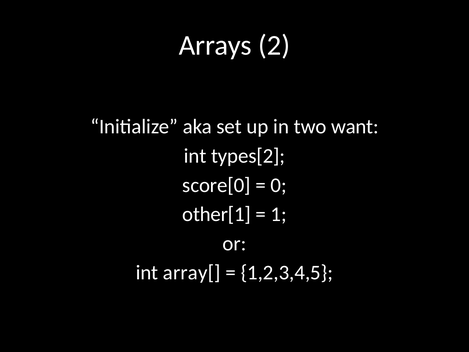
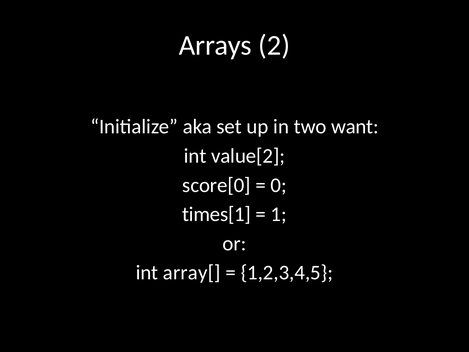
types[2: types[2 -> value[2
other[1: other[1 -> times[1
